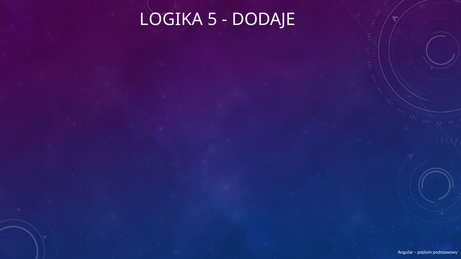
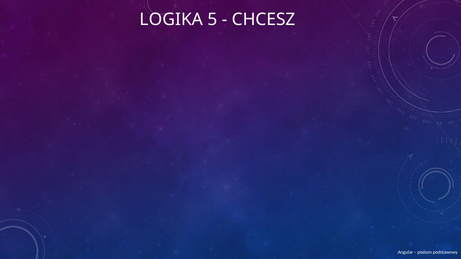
DODAJE: DODAJE -> CHCESZ
